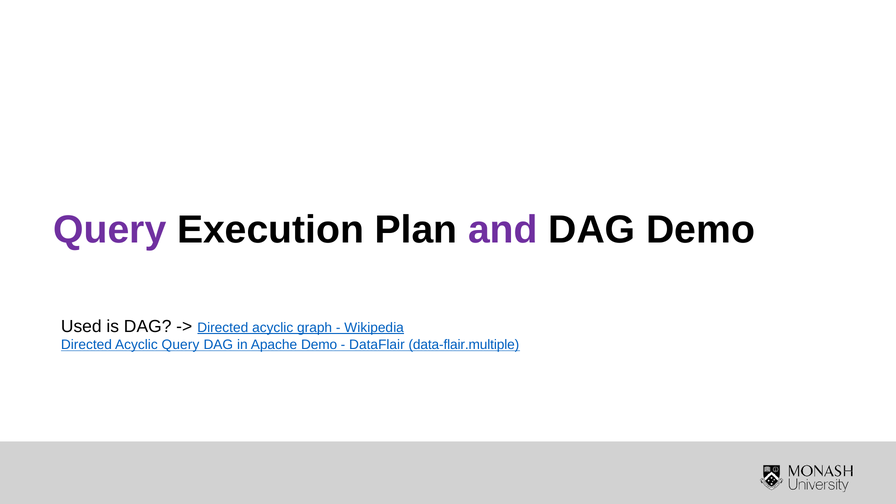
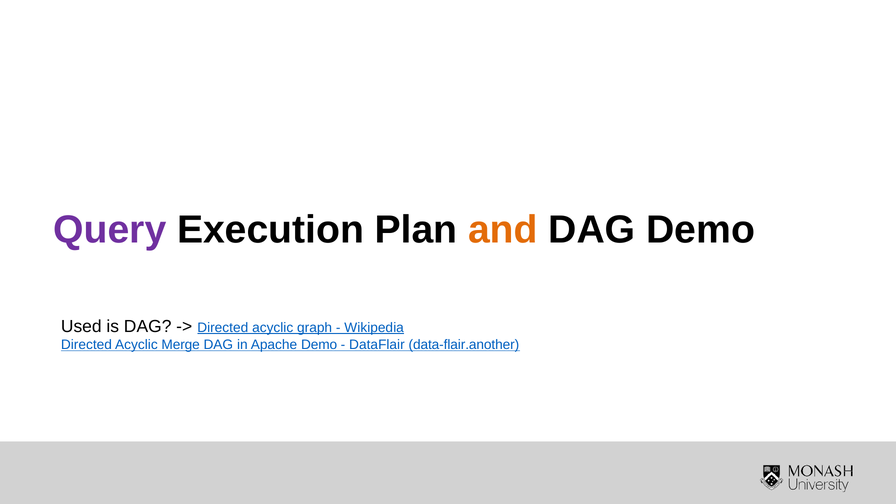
and colour: purple -> orange
Acyclic Query: Query -> Merge
data-flair.multiple: data-flair.multiple -> data-flair.another
